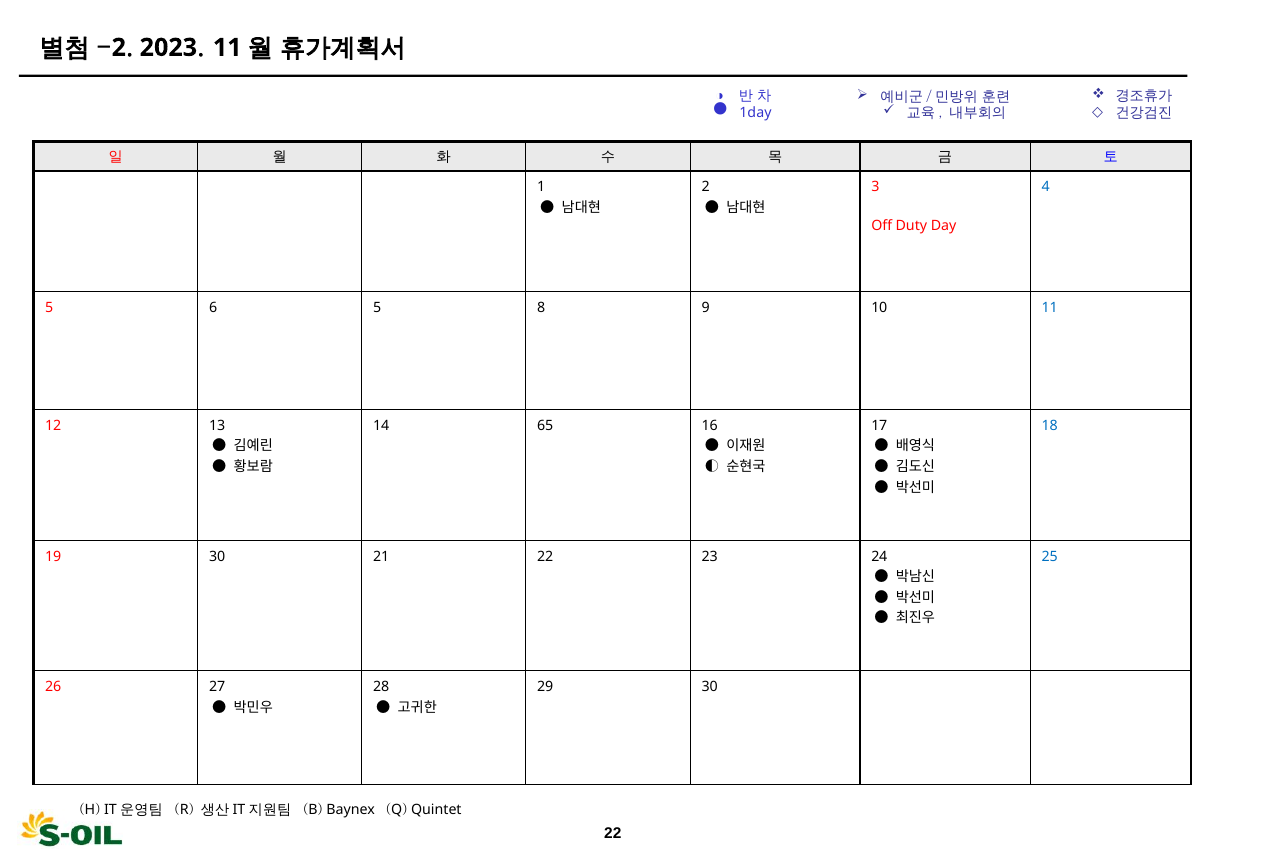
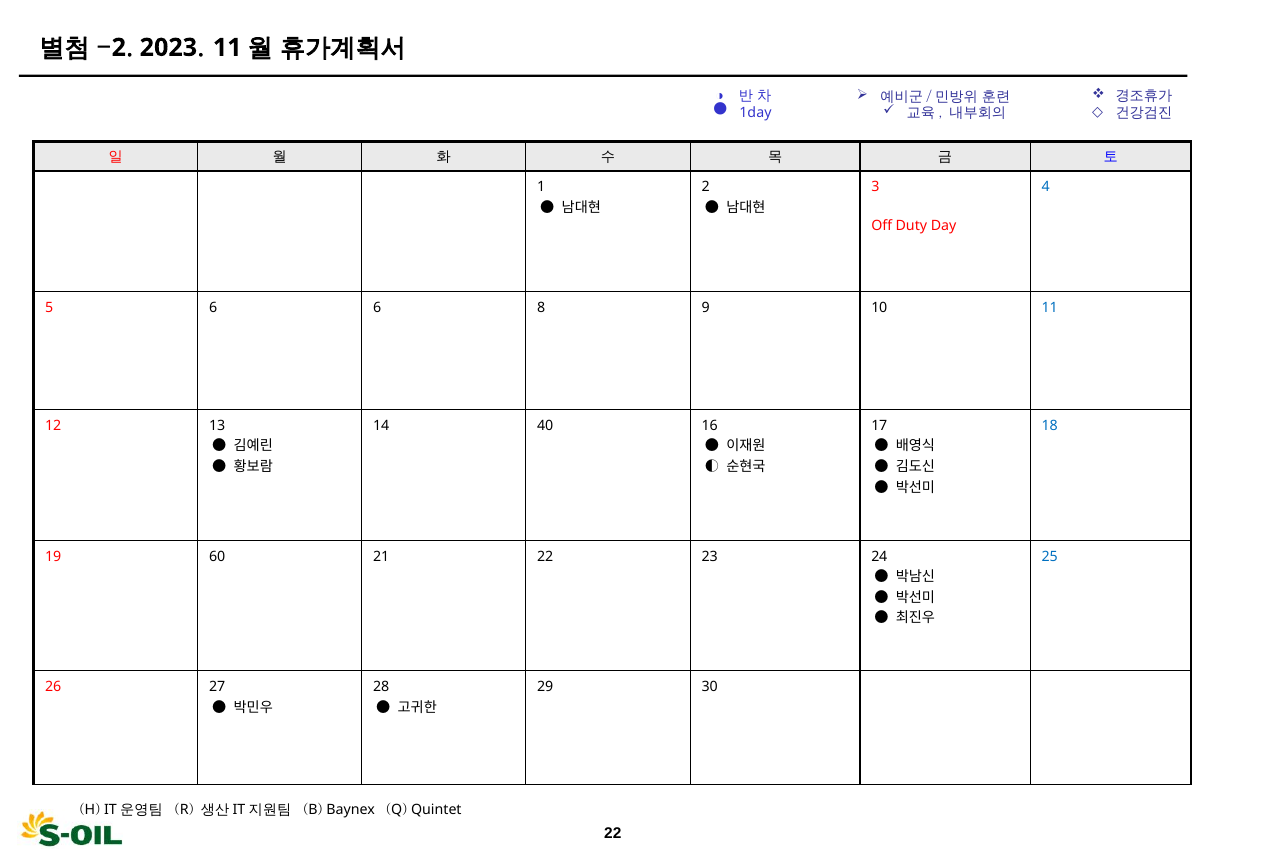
6 5: 5 -> 6
65: 65 -> 40
19 30: 30 -> 60
